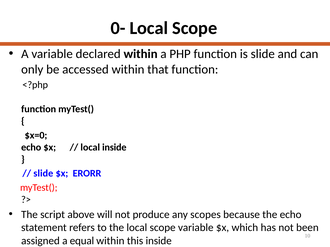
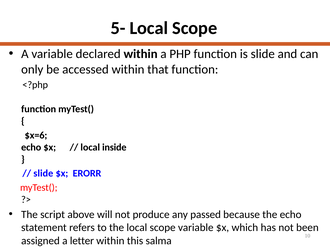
0-: 0- -> 5-
$x=0: $x=0 -> $x=6
scopes: scopes -> passed
equal: equal -> letter
this inside: inside -> salma
